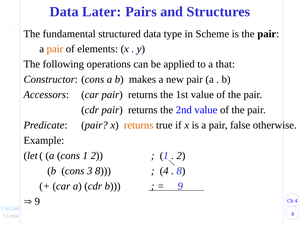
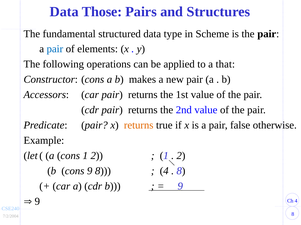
Later: Later -> Those
pair at (55, 49) colour: orange -> blue
cons 3: 3 -> 9
